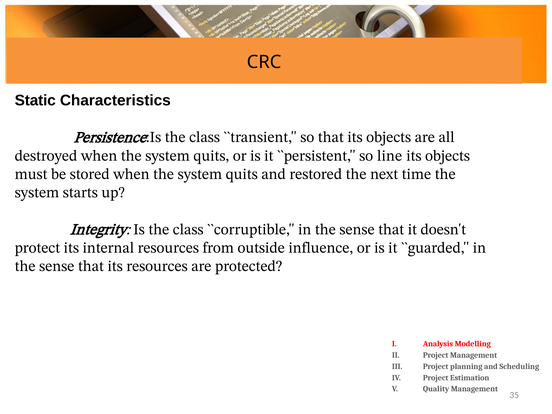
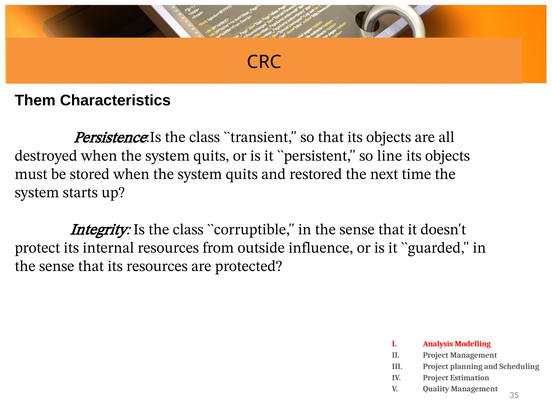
Static: Static -> Them
